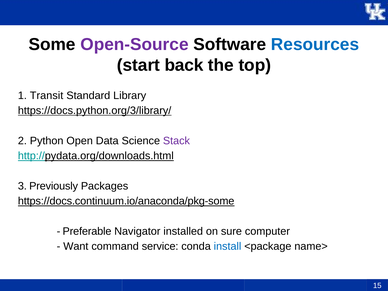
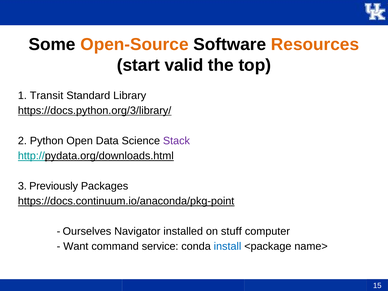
Open-Source colour: purple -> orange
Resources colour: blue -> orange
back: back -> valid
https://docs.continuum.io/anaconda/pkg-some: https://docs.continuum.io/anaconda/pkg-some -> https://docs.continuum.io/anaconda/pkg-point
Preferable: Preferable -> Ourselves
sure: sure -> stuff
